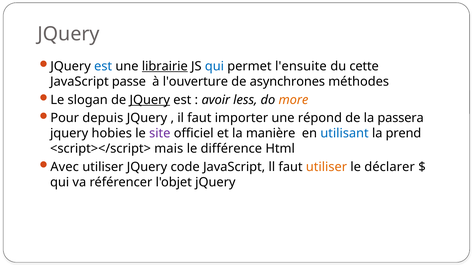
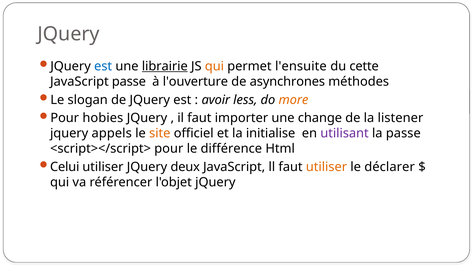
qui at (214, 66) colour: blue -> orange
JQuery at (150, 100) underline: present -> none
depuis: depuis -> hobies
répond: répond -> change
passera: passera -> listener
hobies: hobies -> appels
site colour: purple -> orange
manière: manière -> initialise
utilisant colour: blue -> purple
la prend: prend -> passe
<script></script> mais: mais -> pour
Avec: Avec -> Celui
code: code -> deux
